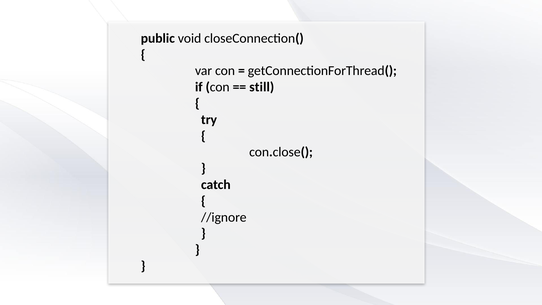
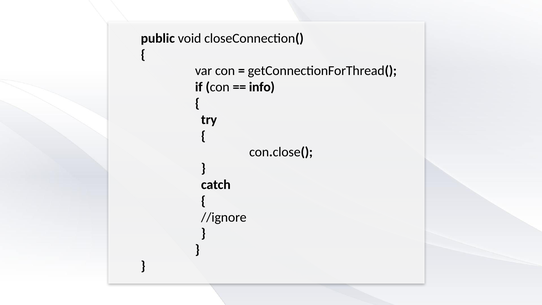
still: still -> info
